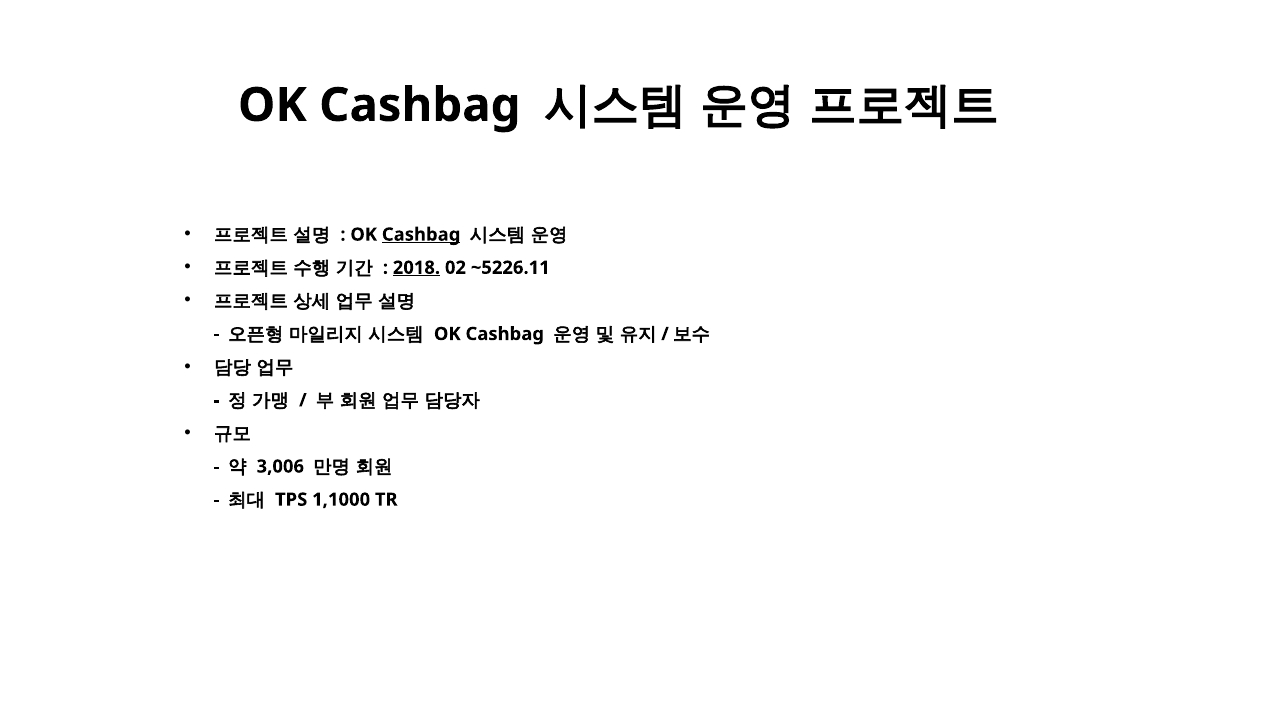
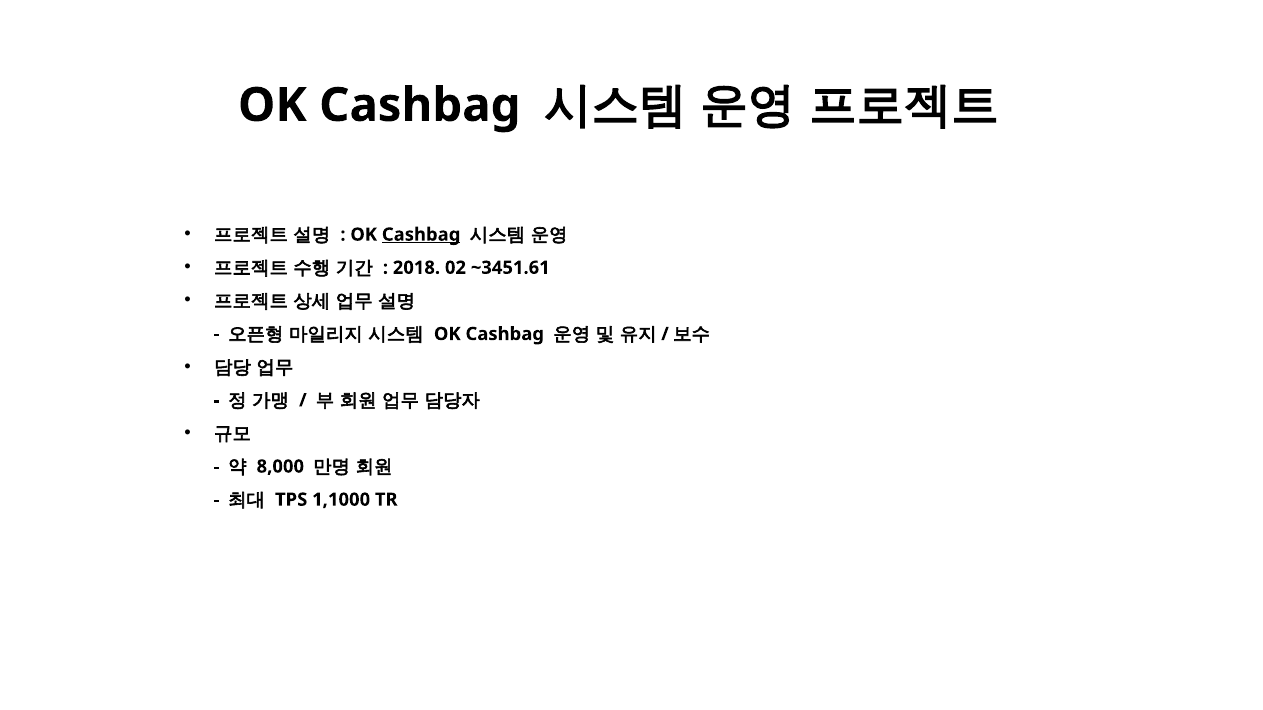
2018 underline: present -> none
~5226.11: ~5226.11 -> ~3451.61
3,006: 3,006 -> 8,000
